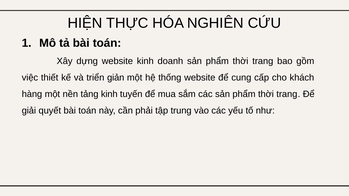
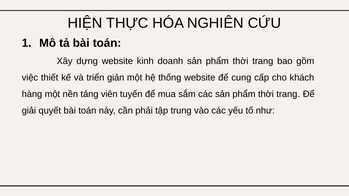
tảng kinh: kinh -> viên
